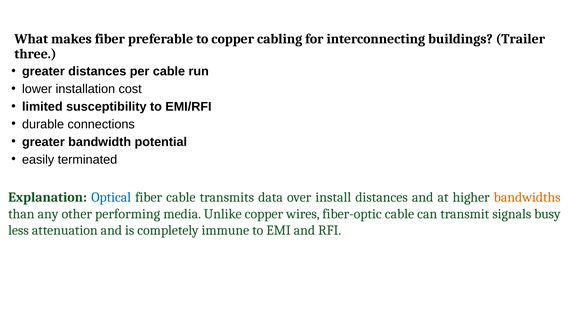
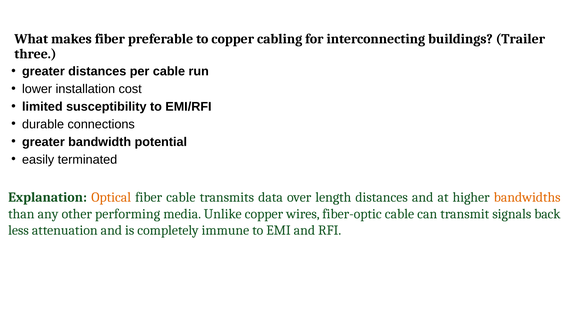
Optical colour: blue -> orange
install: install -> length
busy: busy -> back
